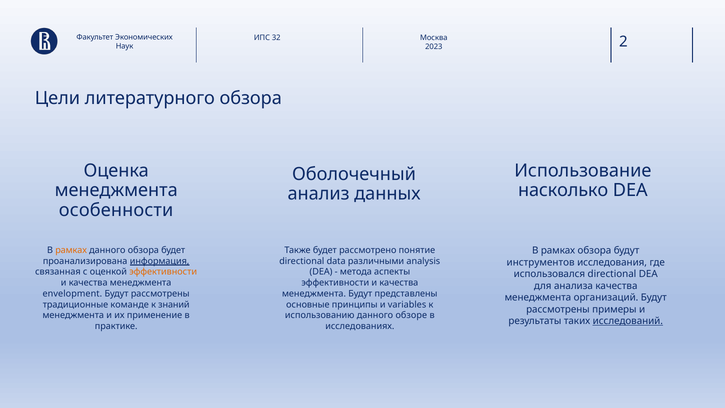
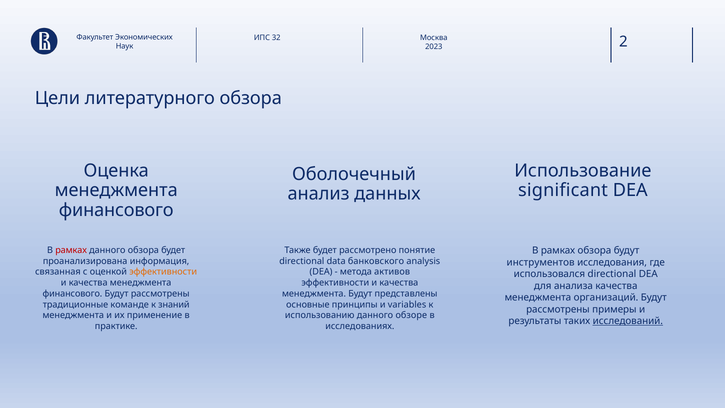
насколько: насколько -> significant
особенности at (116, 210): особенности -> финансового
рамках at (71, 250) colour: orange -> red
информация underline: present -> none
различными: различными -> банковского
аспекты: аспекты -> активов
envelopment at (72, 294): envelopment -> финансового
